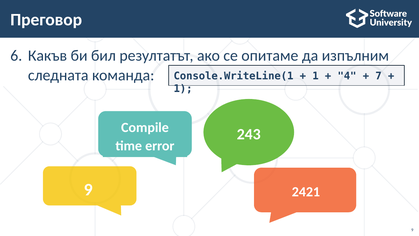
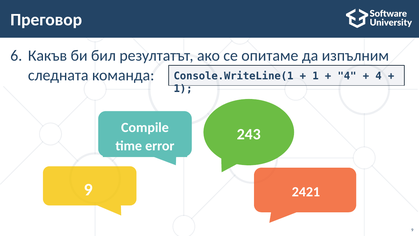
7 at (379, 76): 7 -> 4
